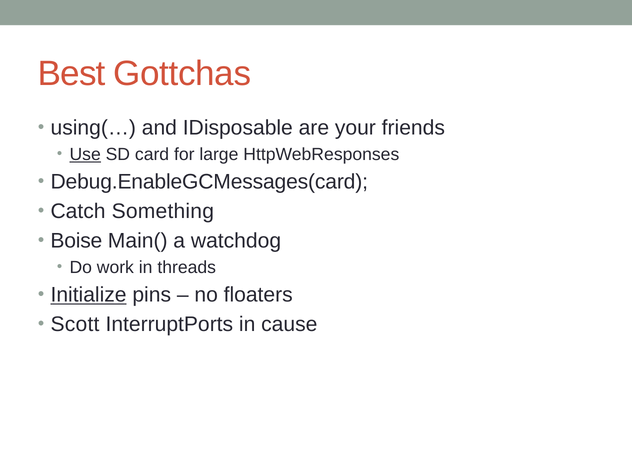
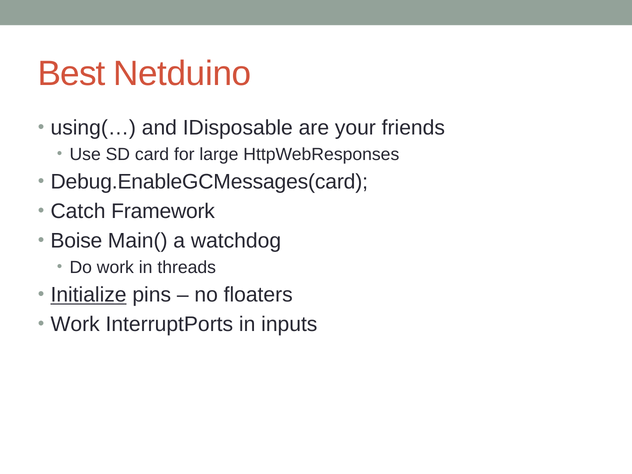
Gottchas: Gottchas -> Netduino
Use underline: present -> none
Something: Something -> Framework
Scott at (75, 324): Scott -> Work
cause: cause -> inputs
